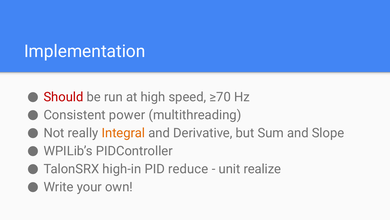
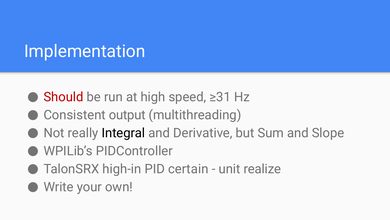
≥70: ≥70 -> ≥31
power: power -> output
Integral colour: orange -> black
reduce: reduce -> certain
